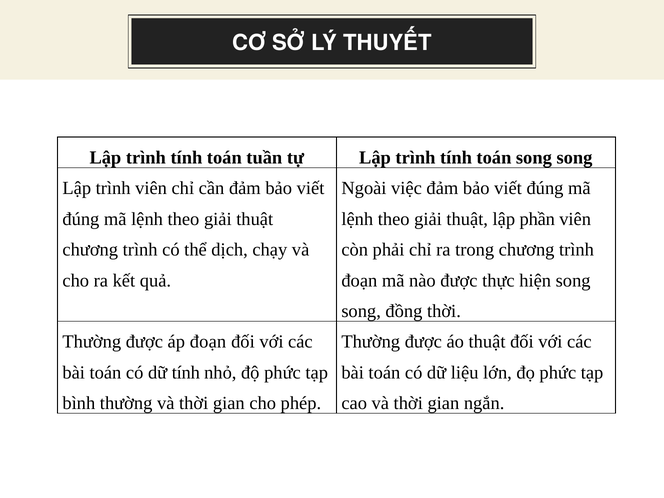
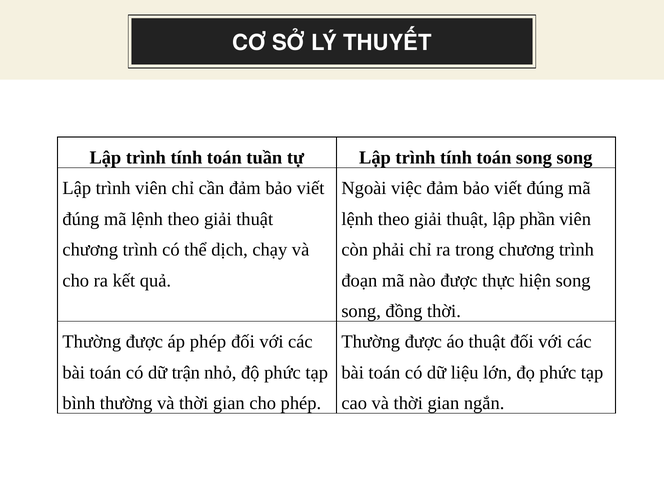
áp đoạn: đoạn -> phép
dữ tính: tính -> trận
